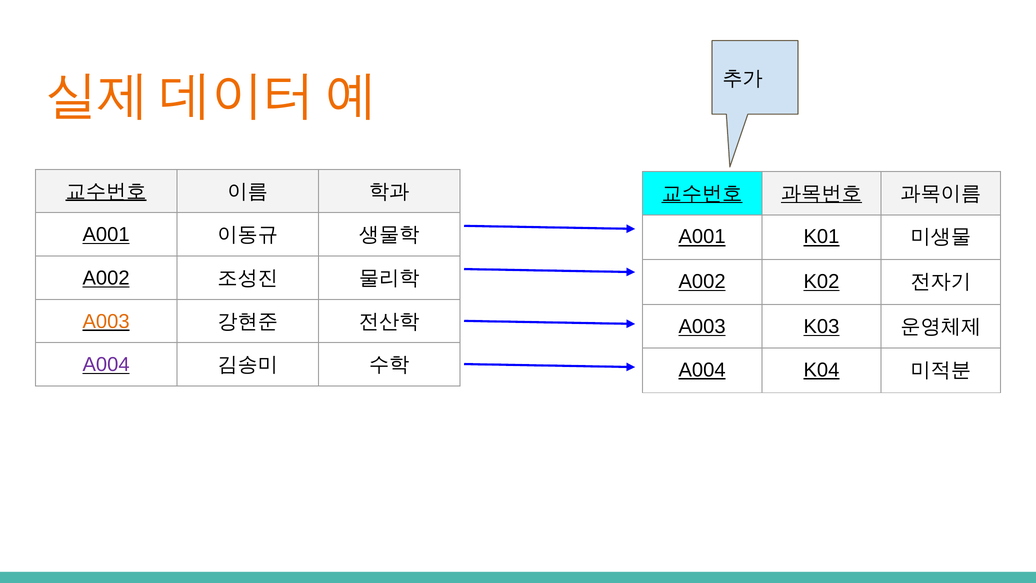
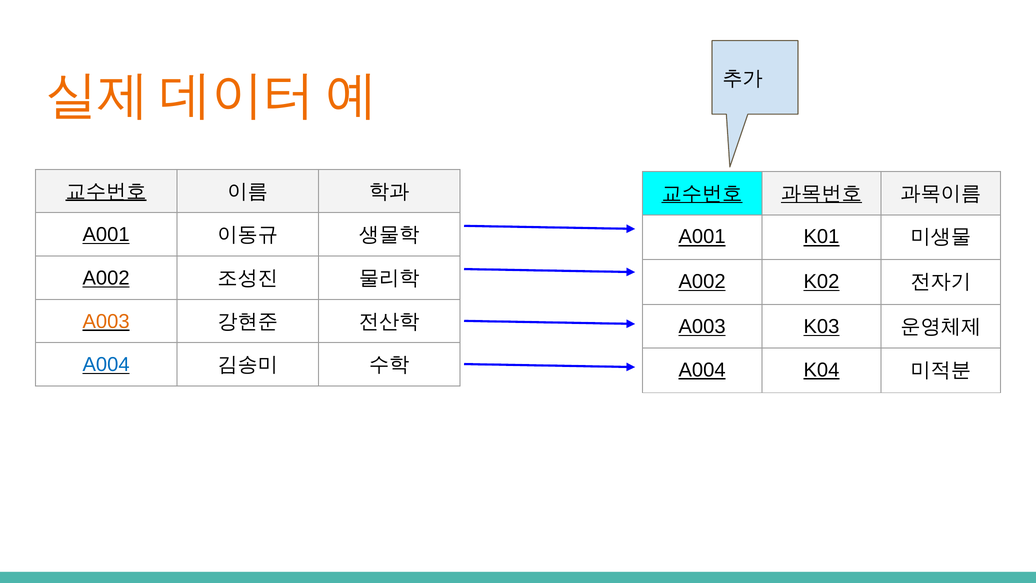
A004 at (106, 365) colour: purple -> blue
